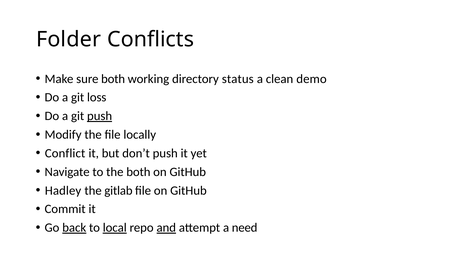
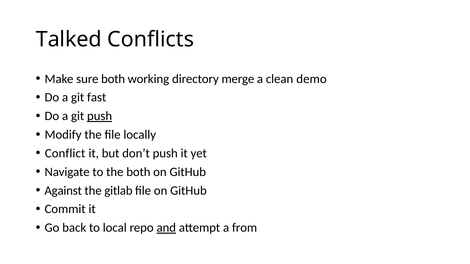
Folder: Folder -> Talked
status: status -> merge
loss: loss -> fast
Hadley: Hadley -> Against
back underline: present -> none
local underline: present -> none
need: need -> from
